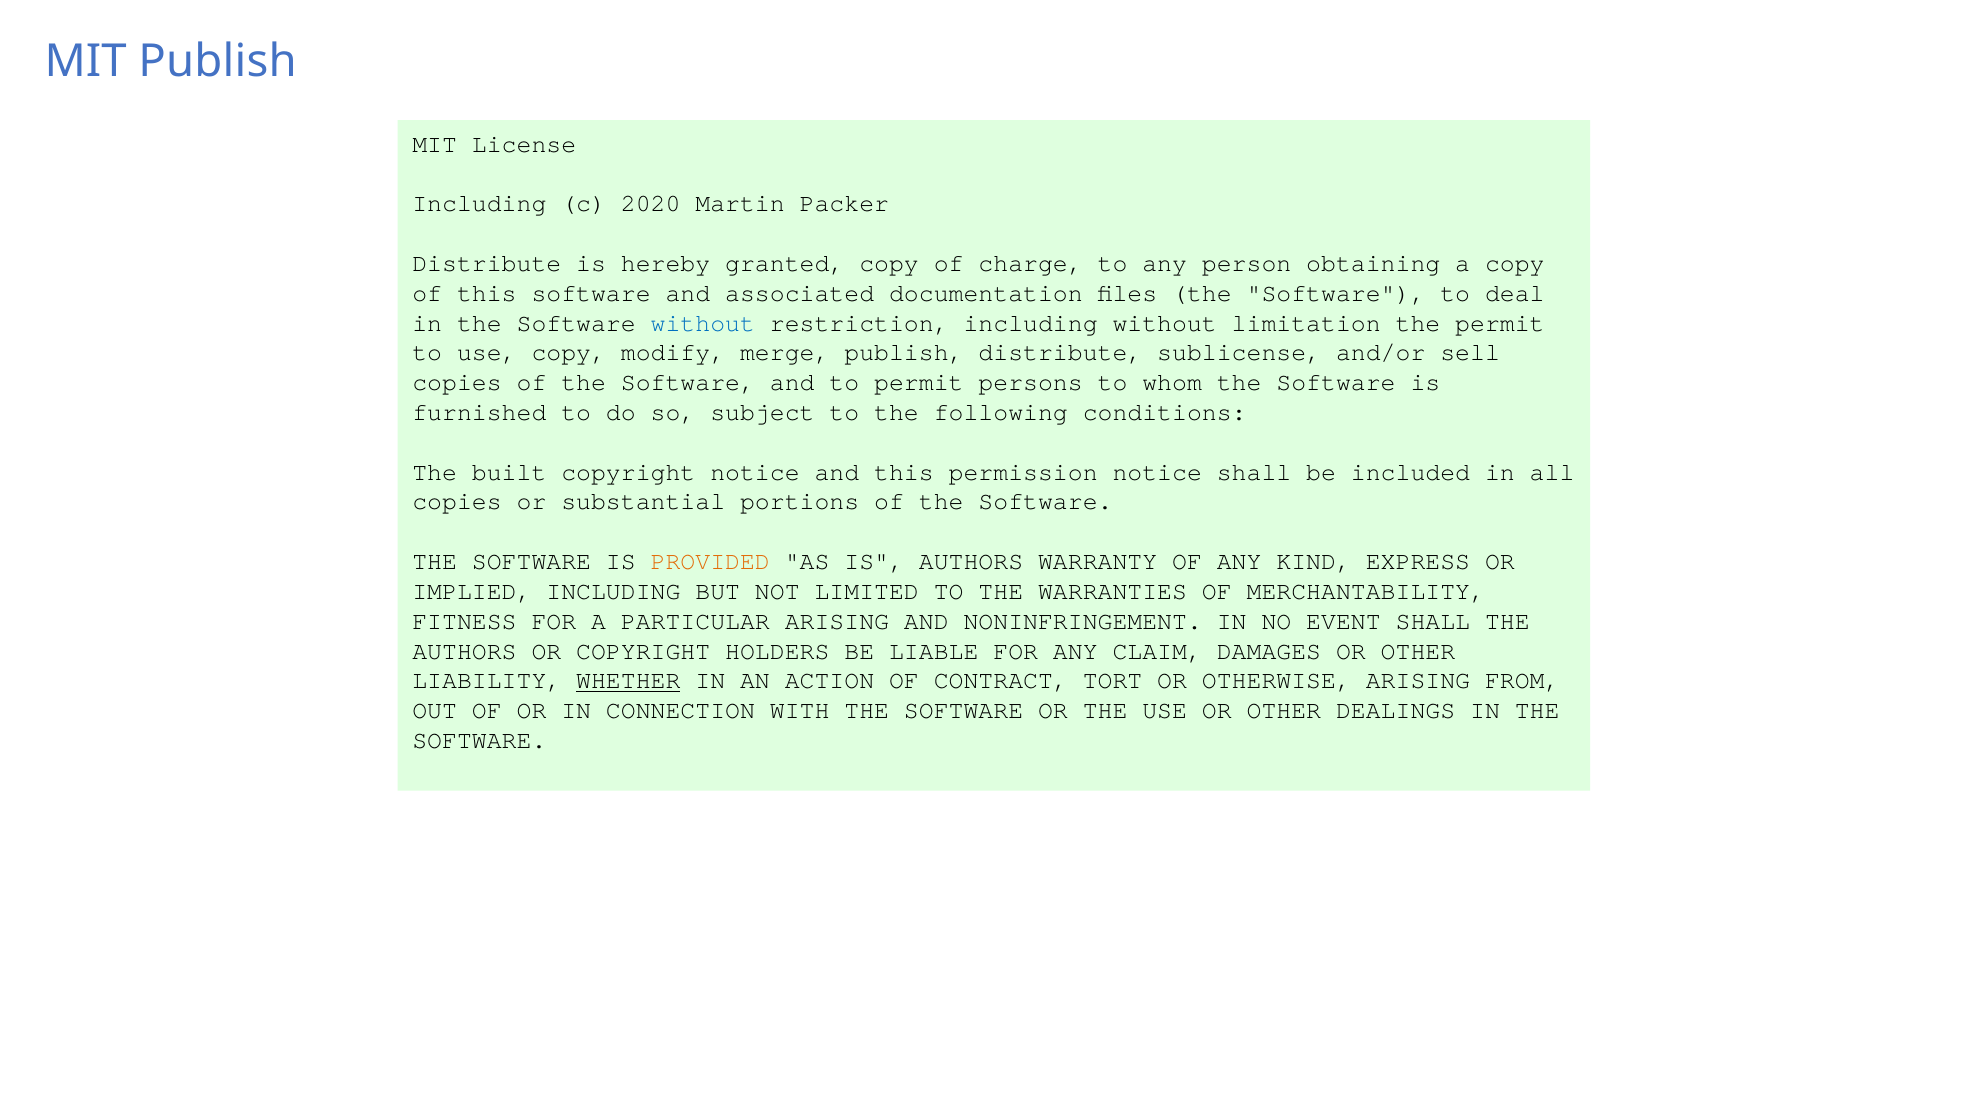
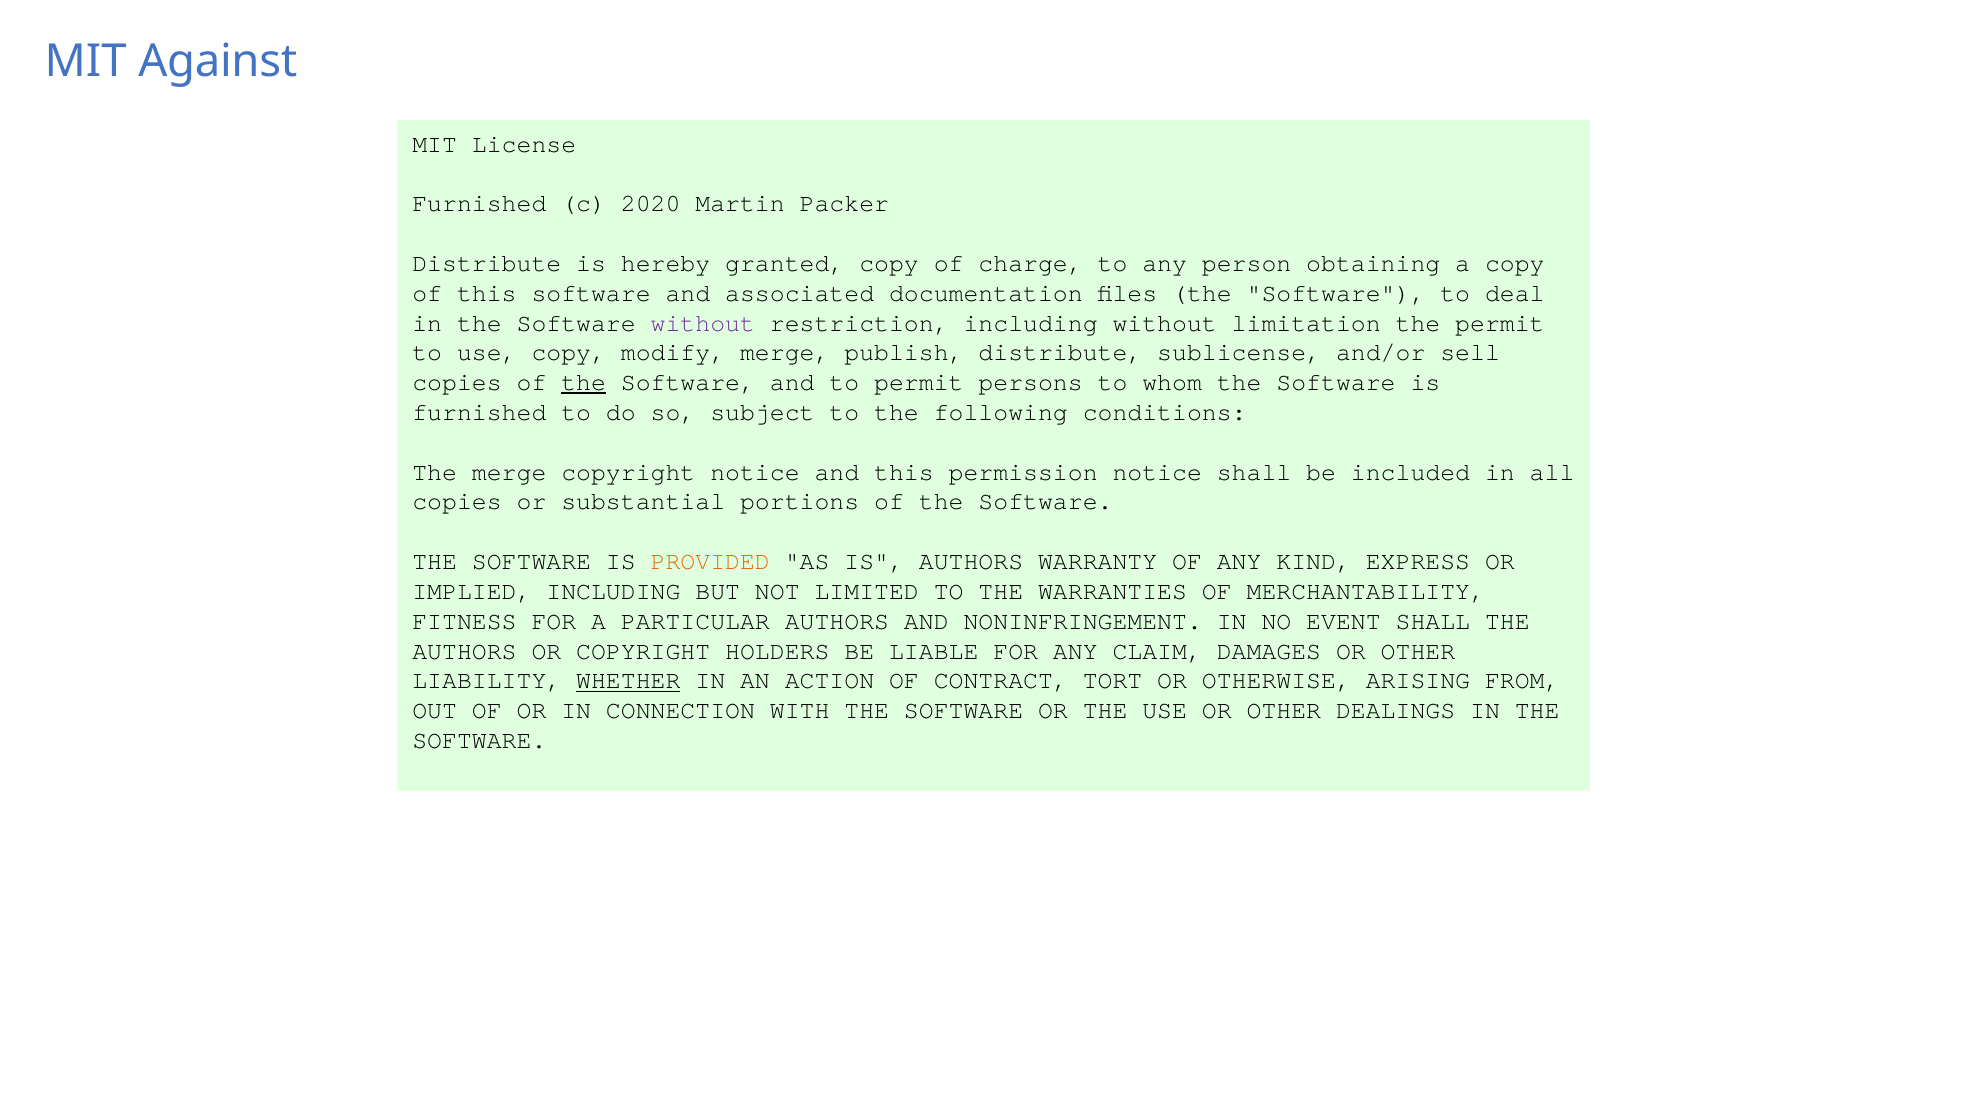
MIT Publish: Publish -> Against
Including at (479, 204): Including -> Furnished
without at (703, 323) colour: blue -> purple
the at (584, 383) underline: none -> present
The built: built -> merge
PARTICULAR ARISING: ARISING -> AUTHORS
